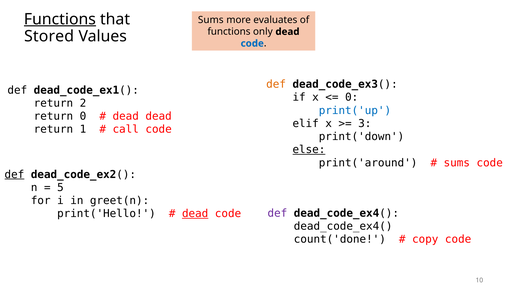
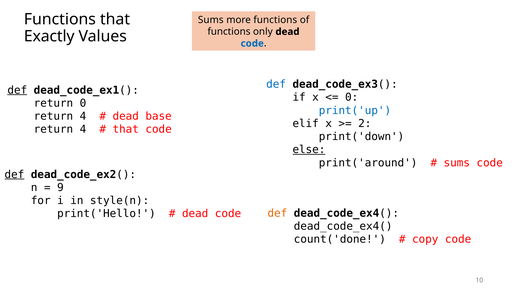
Functions at (60, 19) underline: present -> none
more evaluates: evaluates -> functions
Stored: Stored -> Exactly
def at (276, 84) colour: orange -> blue
def at (17, 90) underline: none -> present
return 2: 2 -> 0
0 at (83, 116): 0 -> 4
dead dead: dead -> base
3: 3 -> 2
1 at (83, 129): 1 -> 4
call at (126, 129): call -> that
5: 5 -> 9
greet(n: greet(n -> style(n
def at (277, 213) colour: purple -> orange
dead at (195, 214) underline: present -> none
